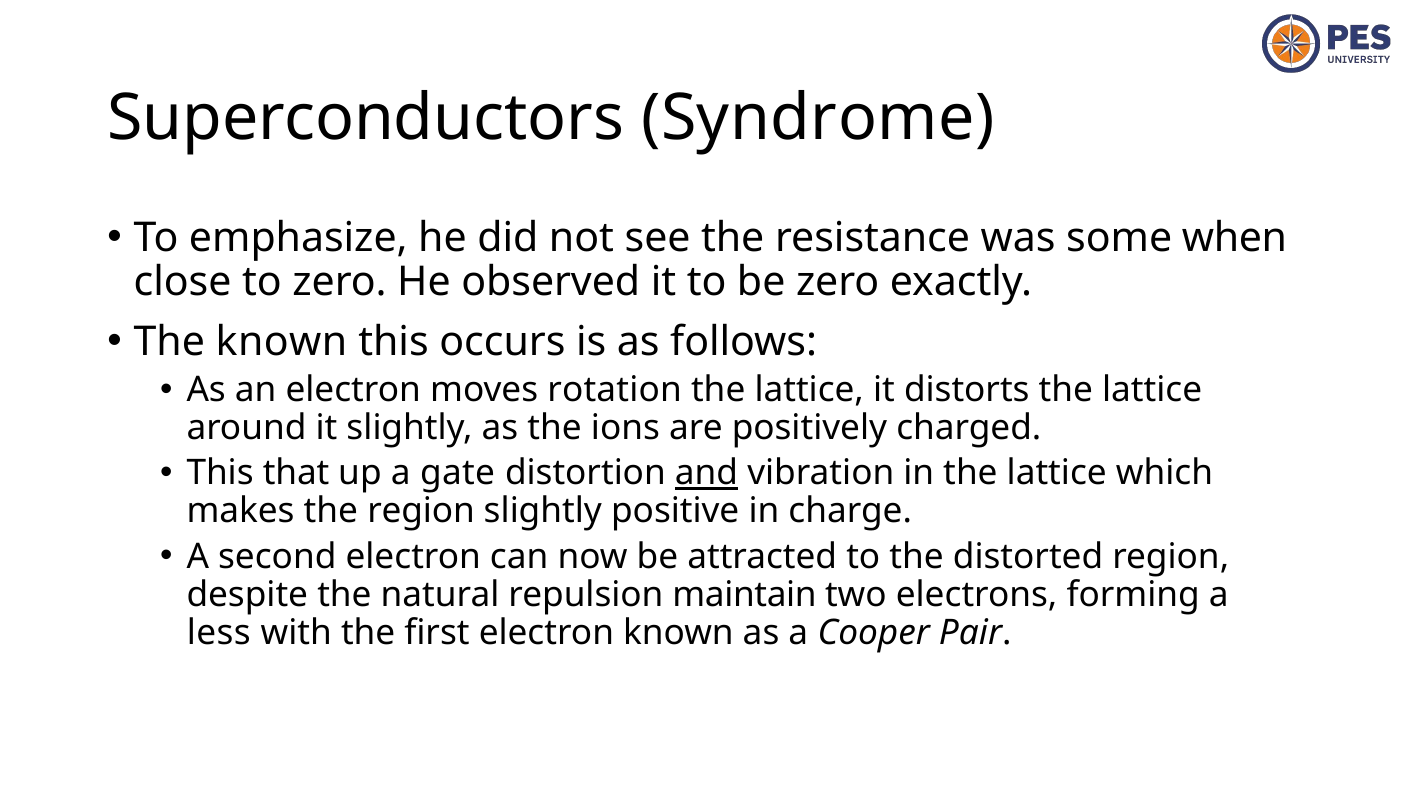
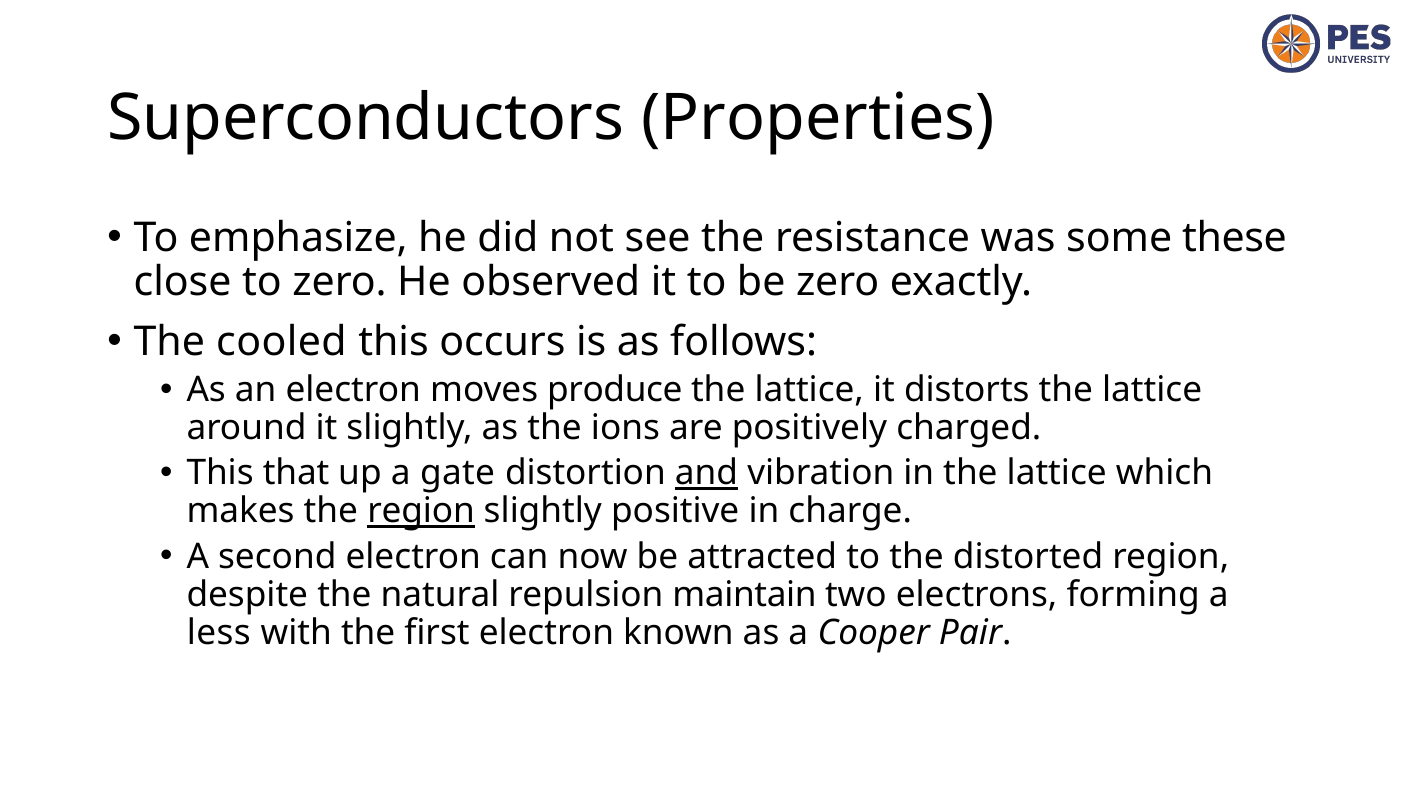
Syndrome: Syndrome -> Properties
when: when -> these
The known: known -> cooled
rotation: rotation -> produce
region at (421, 511) underline: none -> present
